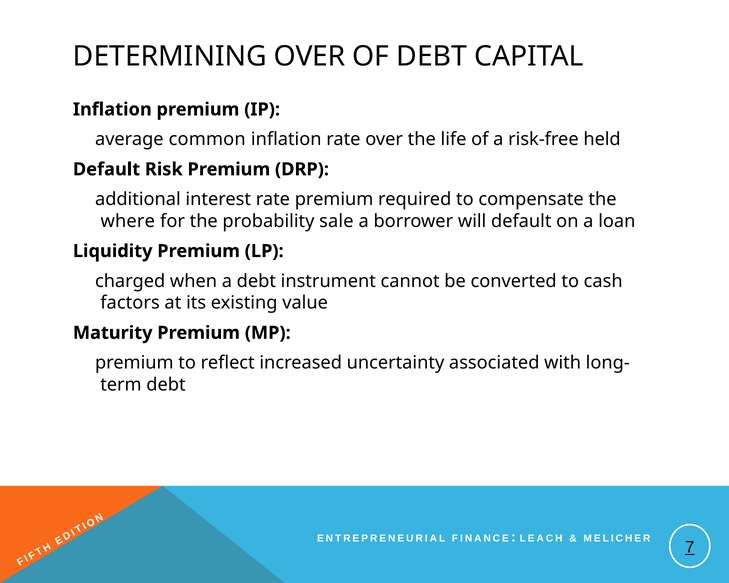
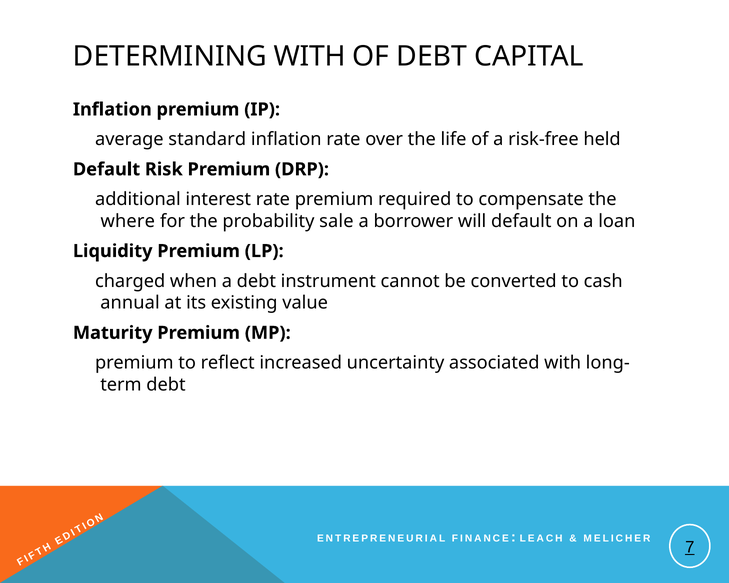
DETERMINING OVER: OVER -> WITH
common: common -> standard
factors: factors -> annual
